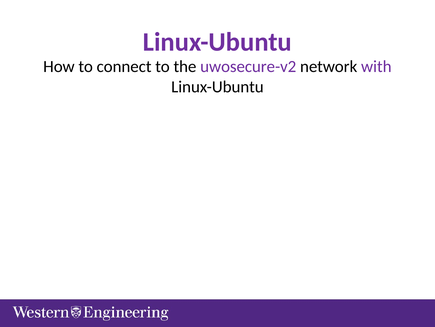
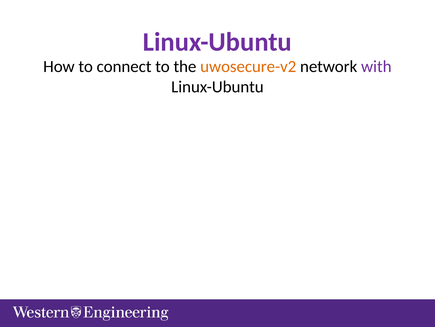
uwosecure-v2 colour: purple -> orange
